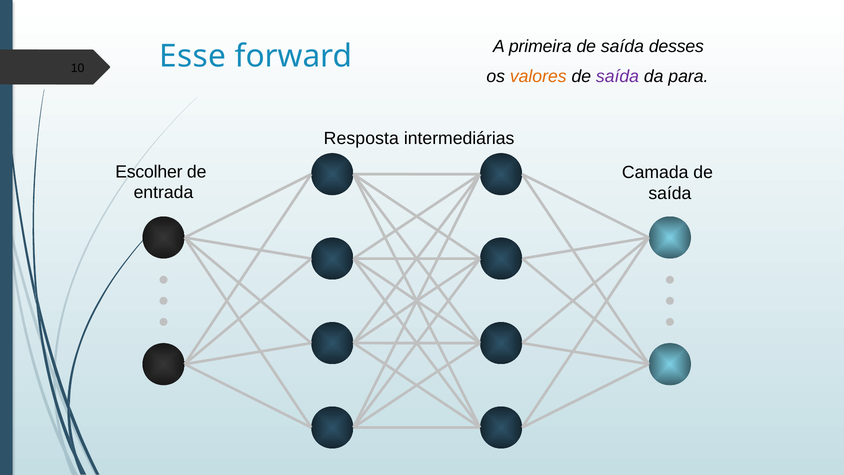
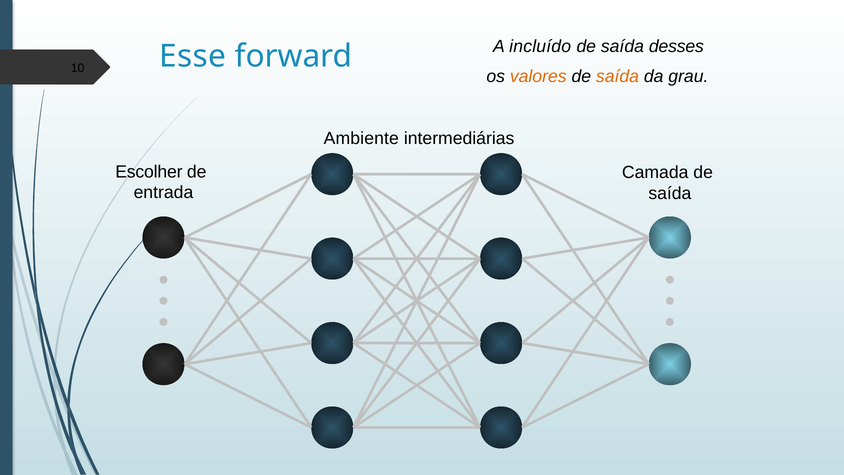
primeira: primeira -> incluído
saída at (617, 76) colour: purple -> orange
para: para -> grau
Resposta: Resposta -> Ambiente
